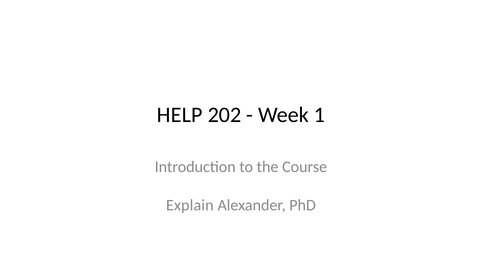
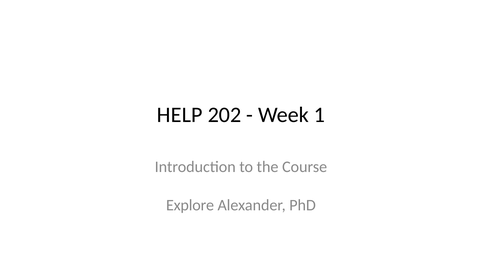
Explain: Explain -> Explore
